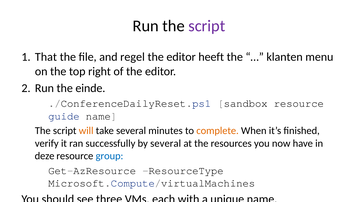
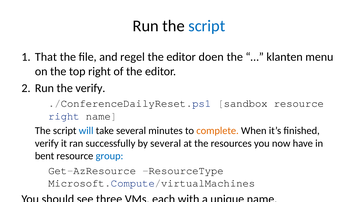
script at (207, 26) colour: purple -> blue
heeft: heeft -> doen
the einde: einde -> verify
guide at (64, 116): guide -> right
will colour: orange -> blue
deze: deze -> bent
